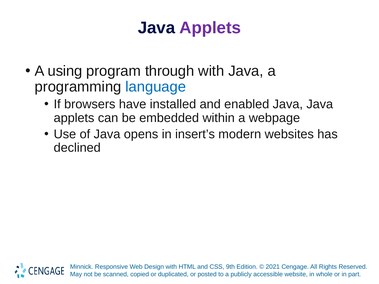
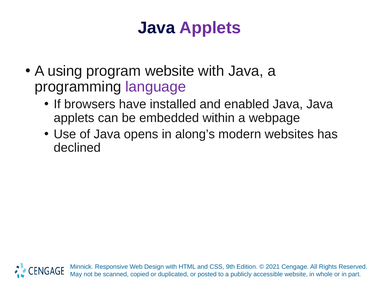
program through: through -> website
language colour: blue -> purple
insert’s: insert’s -> along’s
